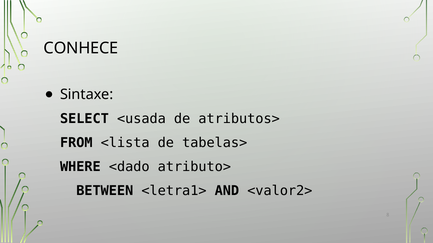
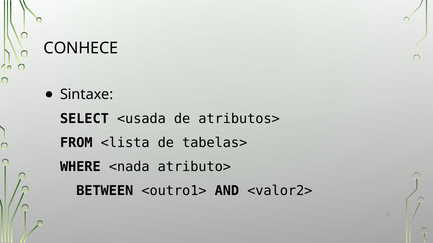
<dado: <dado -> <nada
<letra1>: <letra1> -> <outro1>
